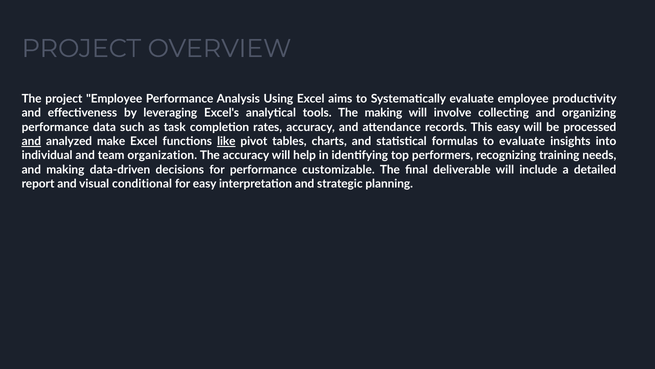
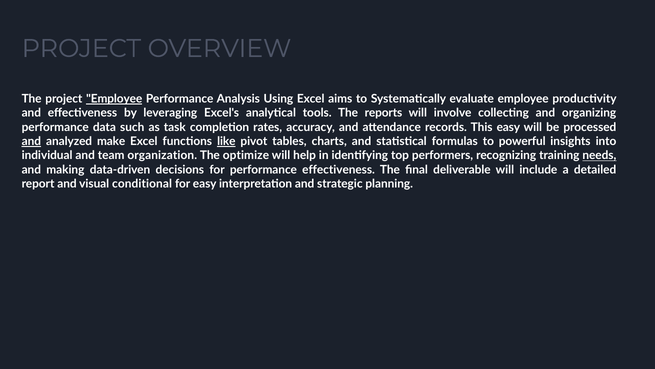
Employee at (114, 99) underline: none -> present
The making: making -> reports
to evaluate: evaluate -> powerful
The accuracy: accuracy -> optimize
needs underline: none -> present
performance customizable: customizable -> effectiveness
